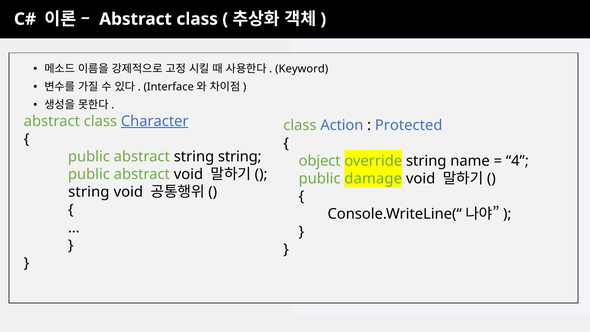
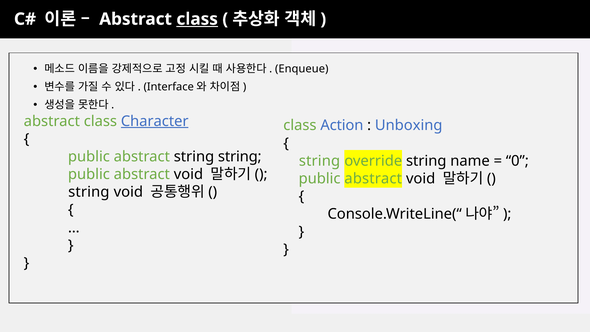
class at (197, 19) underline: none -> present
Keyword: Keyword -> Enqueue
Protected: Protected -> Unboxing
object at (320, 161): object -> string
4: 4 -> 0
damage at (373, 179): damage -> abstract
